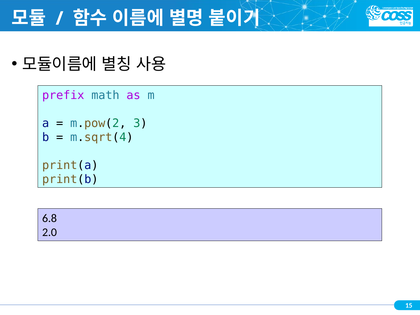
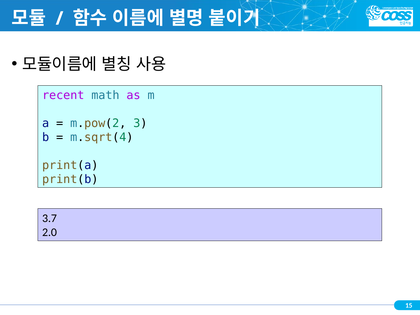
prefix: prefix -> recent
6.8: 6.8 -> 3.7
